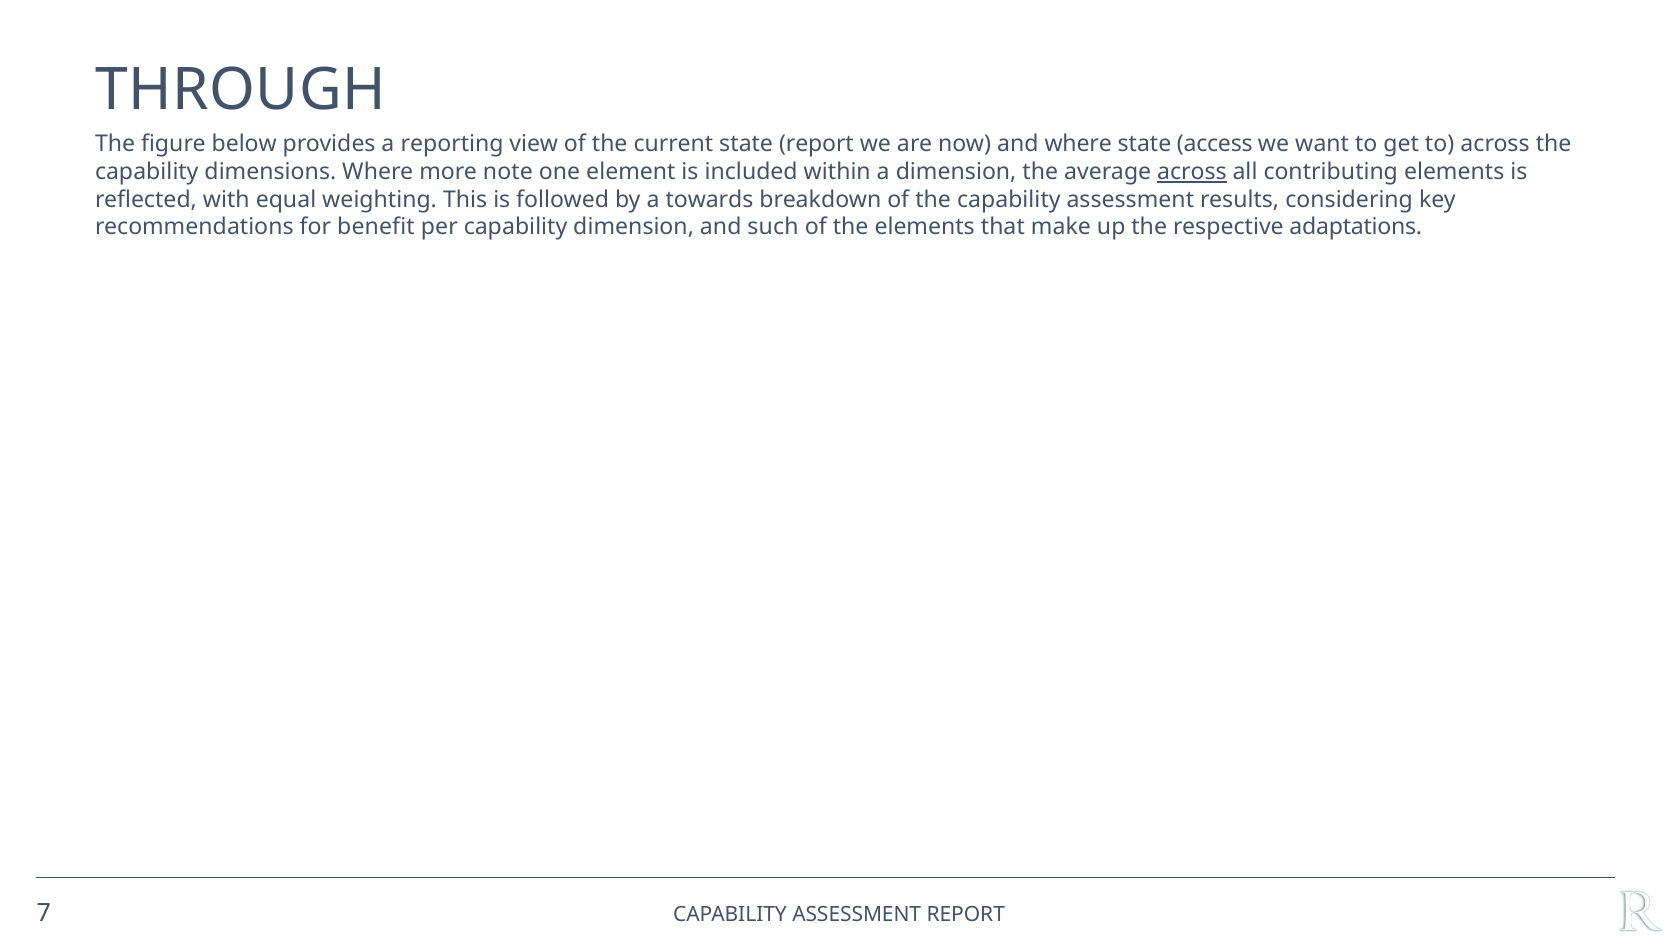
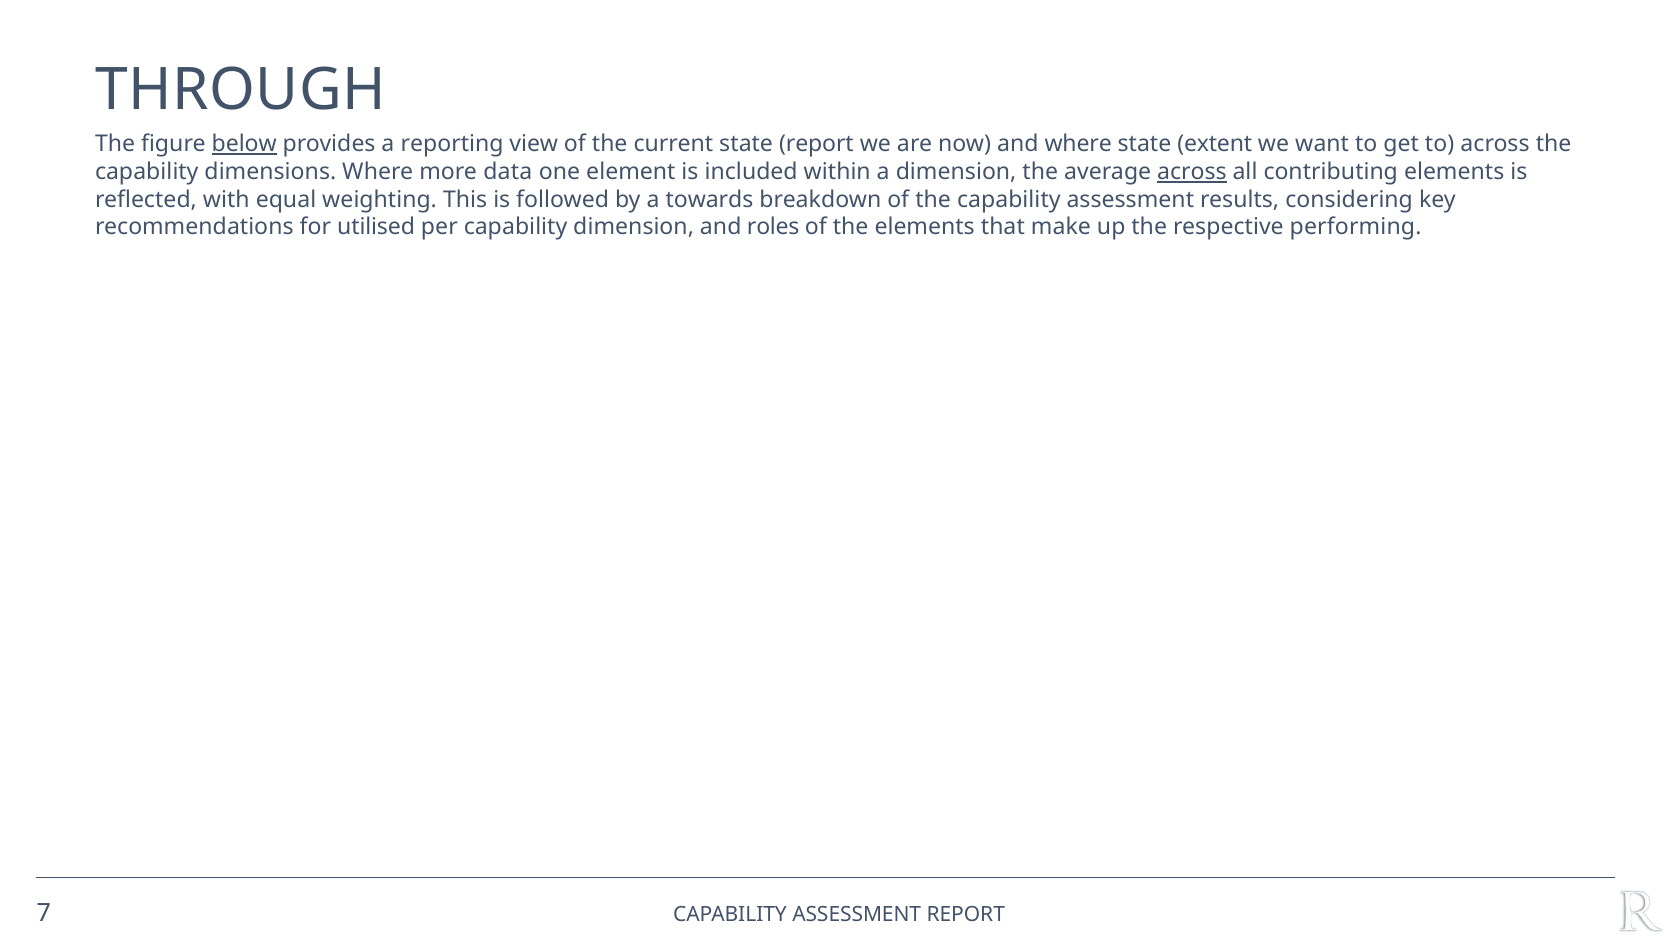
below underline: none -> present
access: access -> extent
note: note -> data
benefit: benefit -> utilised
such: such -> roles
adaptations: adaptations -> performing
